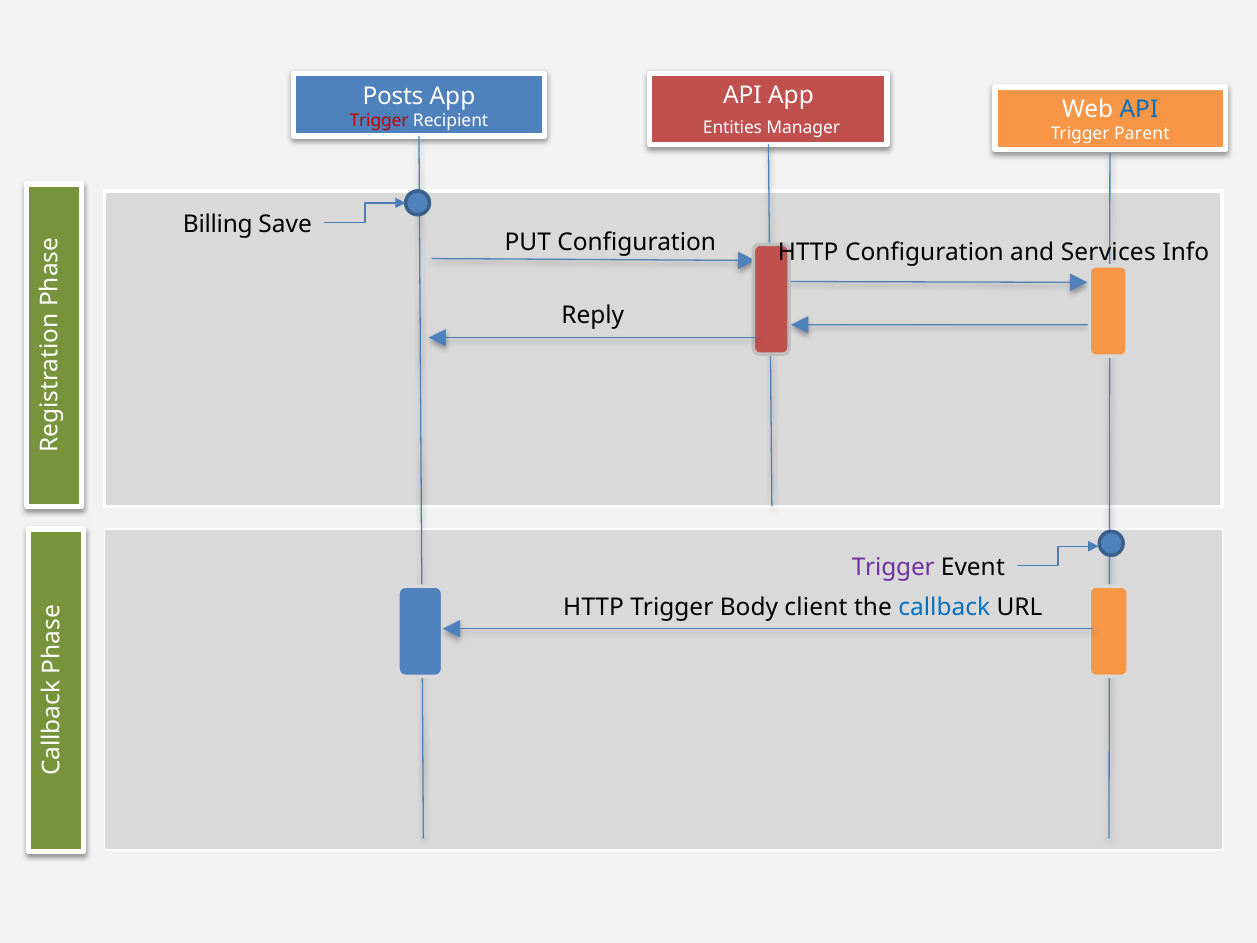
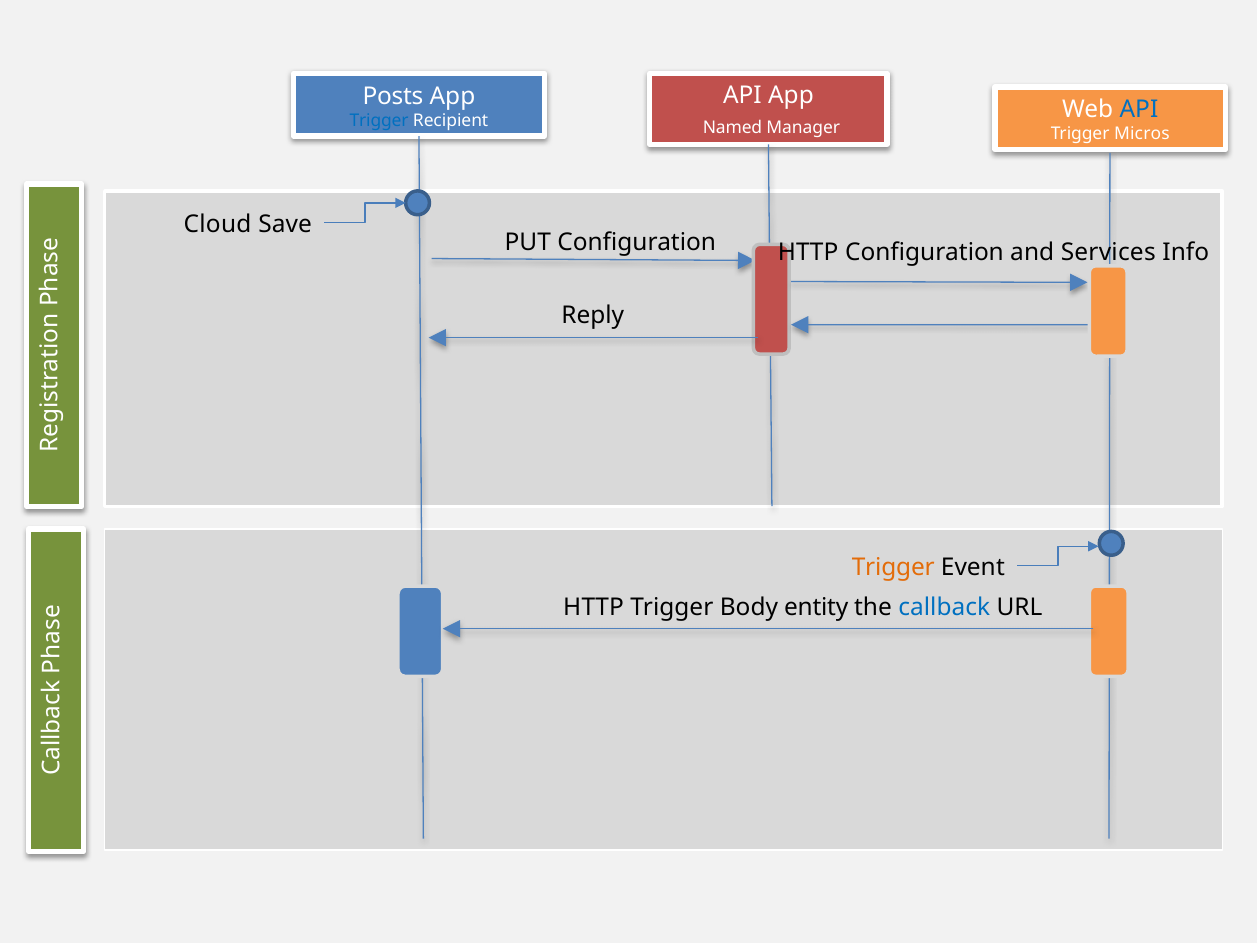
Trigger at (379, 121) colour: red -> blue
Entities: Entities -> Named
Parent: Parent -> Micros
Billing: Billing -> Cloud
Trigger at (893, 567) colour: purple -> orange
client: client -> entity
